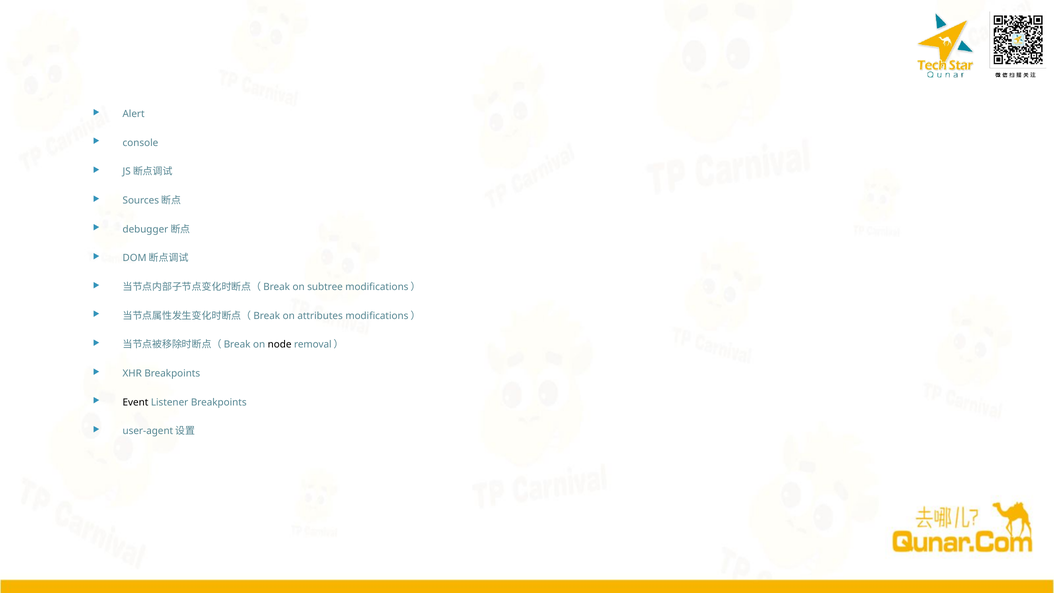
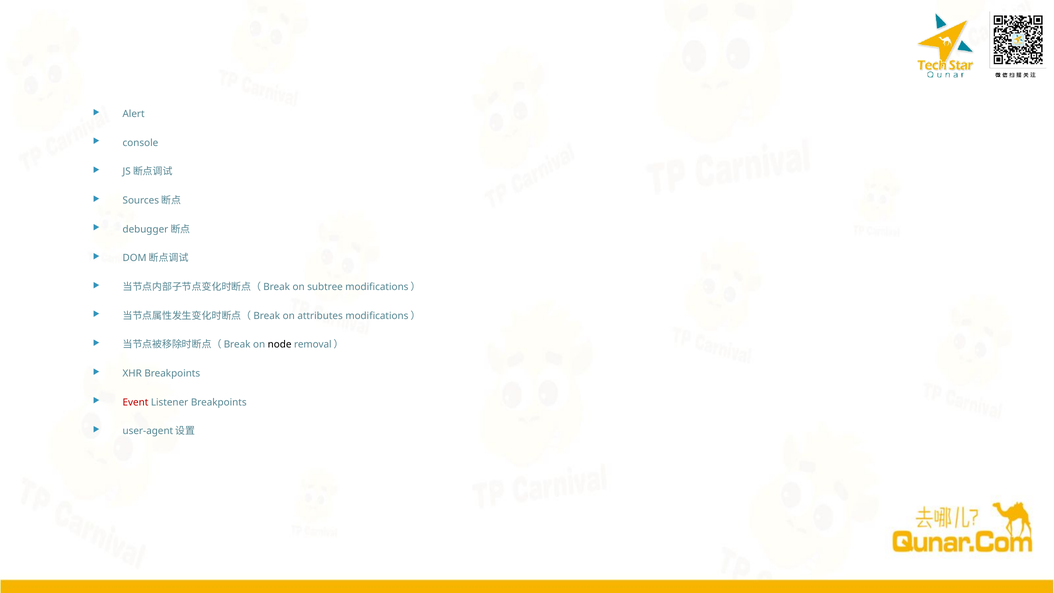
Event colour: black -> red
